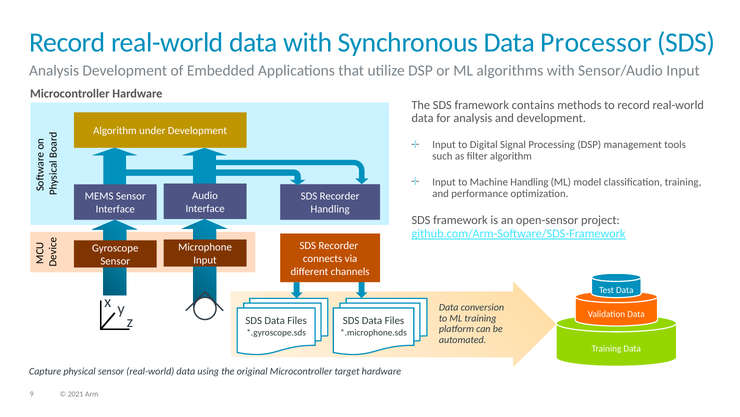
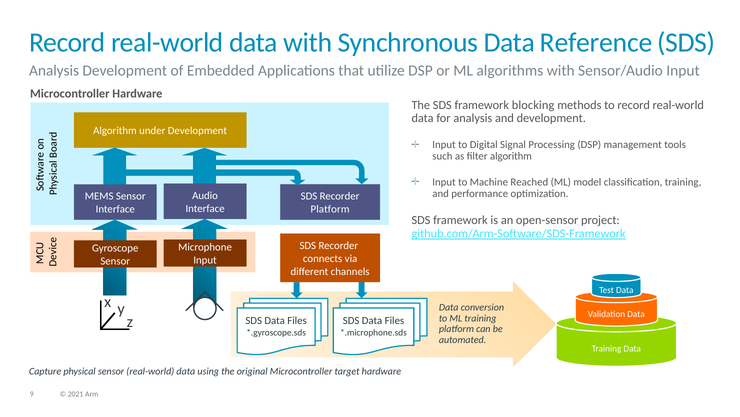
Processor: Processor -> Reference
contains: contains -> blocking
Machine Handling: Handling -> Reached
Handling at (330, 209): Handling -> Platform
